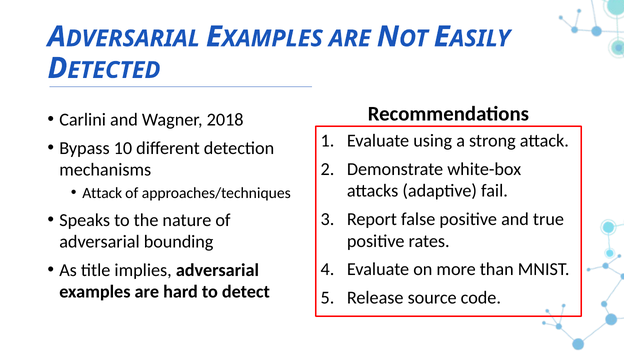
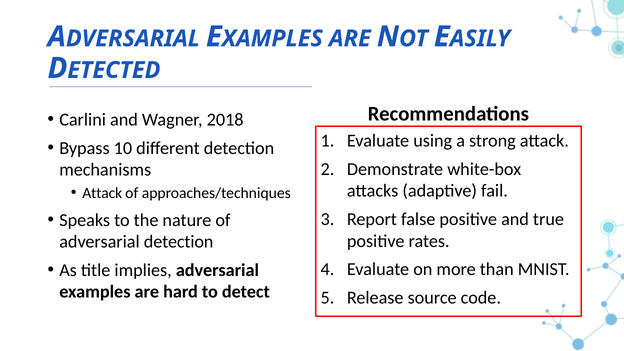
adversarial bounding: bounding -> detection
